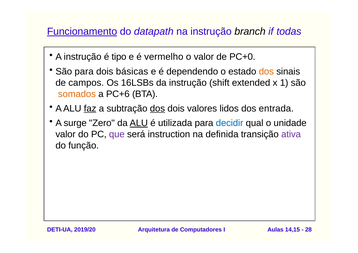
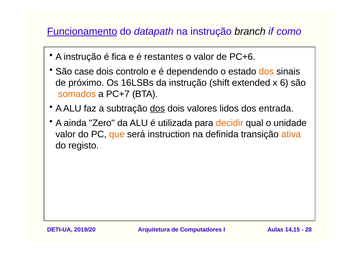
todas: todas -> como
tipo: tipo -> fica
vermelho: vermelho -> restantes
PC+0: PC+0 -> PC+6
São para: para -> case
básicas: básicas -> controlo
campos: campos -> próximo
1: 1 -> 6
PC+6: PC+6 -> PC+7
faz underline: present -> none
surge: surge -> ainda
ALU at (139, 123) underline: present -> none
decidir colour: blue -> orange
que colour: purple -> orange
ativa colour: purple -> orange
função: função -> registo
